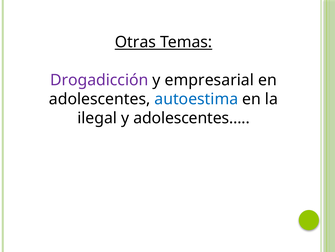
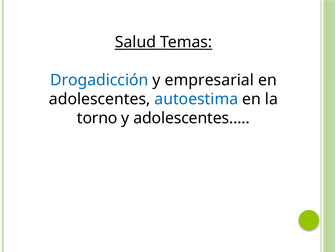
Otras: Otras -> Salud
Drogadicción colour: purple -> blue
ilegal: ilegal -> torno
